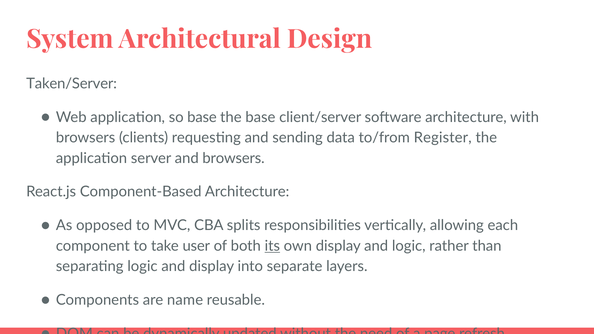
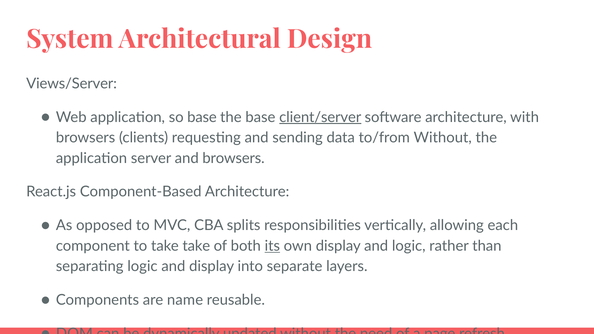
Taken/Server: Taken/Server -> Views/Server
client/server underline: none -> present
to/from Register: Register -> Without
take user: user -> take
